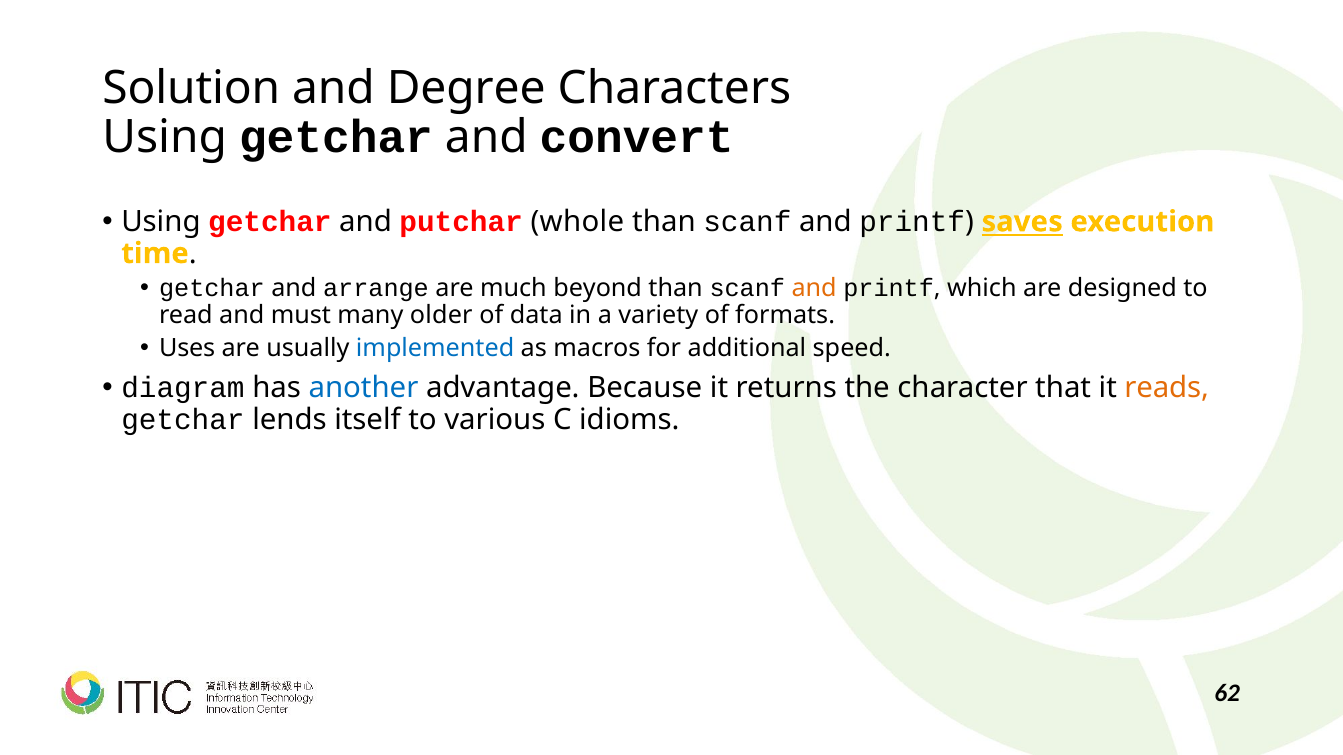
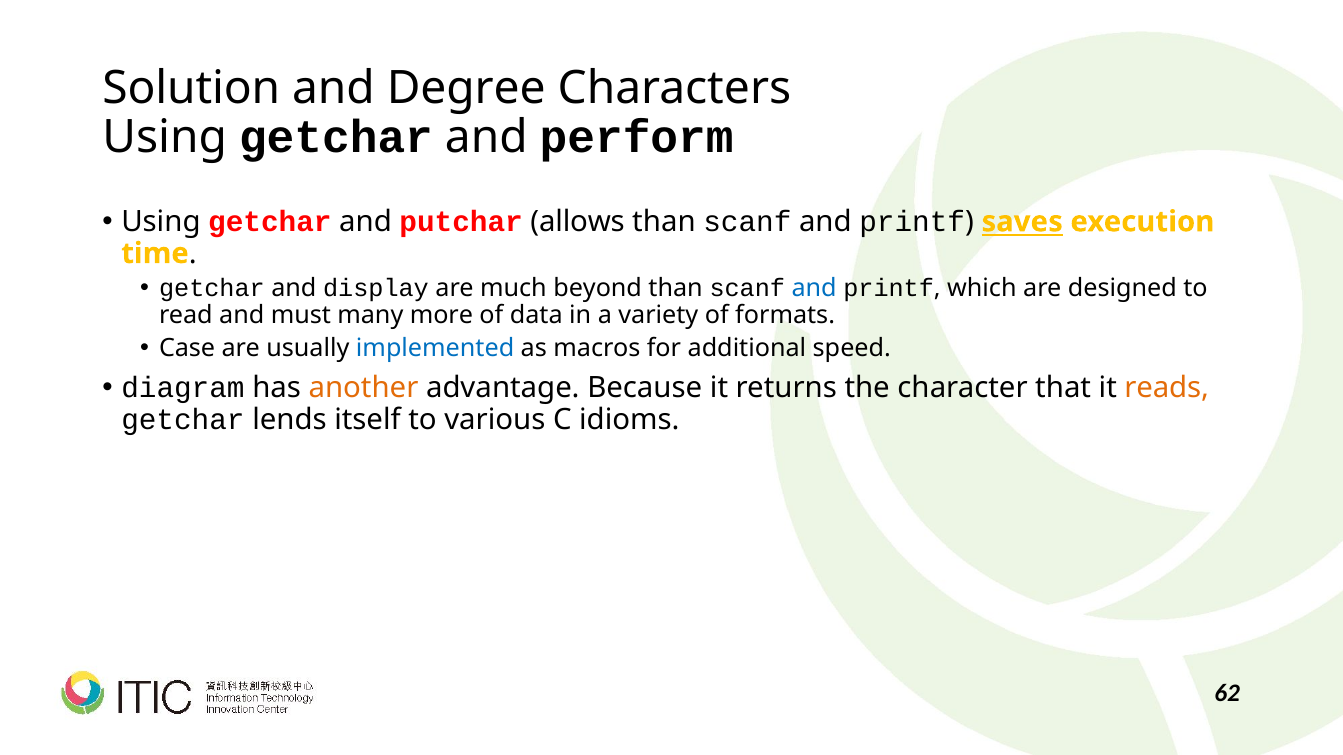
convert: convert -> perform
whole: whole -> allows
arrange: arrange -> display
and at (814, 288) colour: orange -> blue
older: older -> more
Uses: Uses -> Case
another colour: blue -> orange
